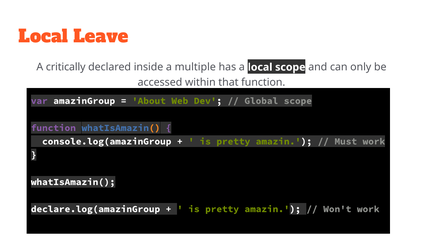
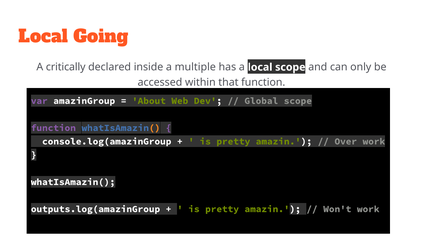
Leave: Leave -> Going
Must: Must -> Over
declare.log(amazinGroup: declare.log(amazinGroup -> outputs.log(amazinGroup
